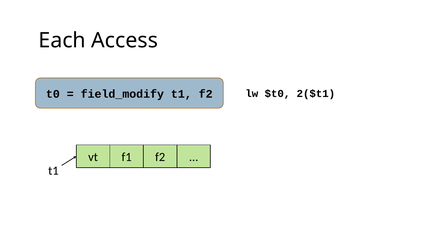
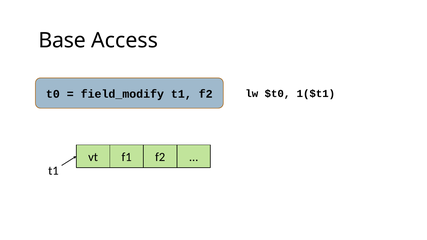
Each: Each -> Base
2($t1: 2($t1 -> 1($t1
